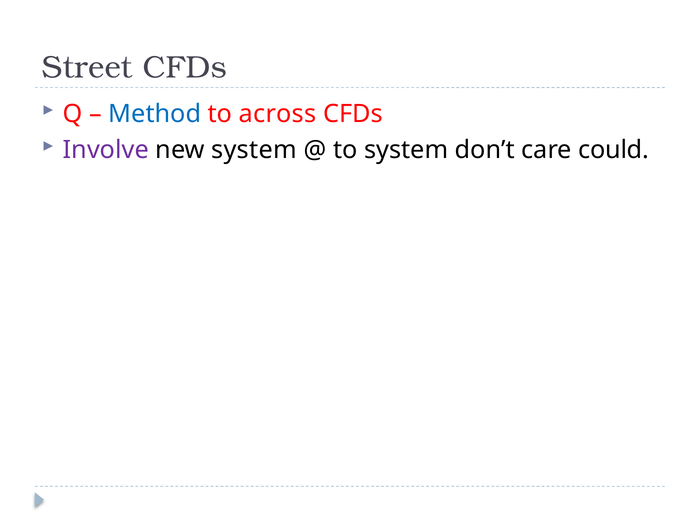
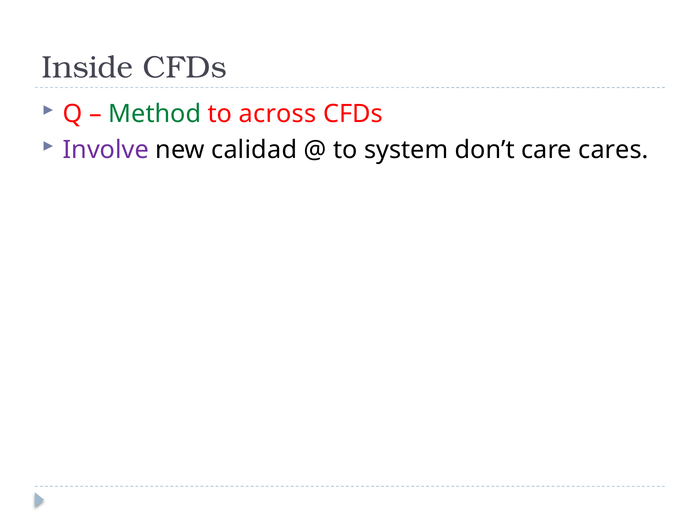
Street: Street -> Inside
Method colour: blue -> green
new system: system -> calidad
could: could -> cares
